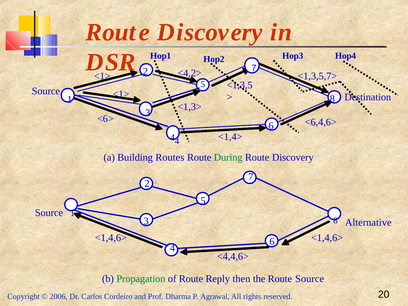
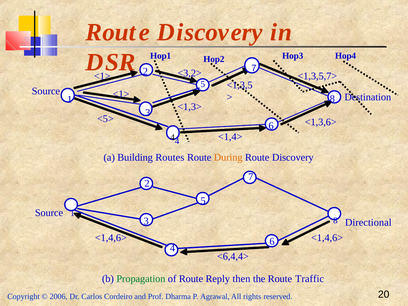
<4,2>: <4,2> -> <3,2>
<6>: <6> -> <5>
<6,4,6>: <6,4,6> -> <1,3,6>
During colour: green -> orange
Alternative: Alternative -> Directional
<4,4,6>: <4,4,6> -> <6,4,4>
Route Source: Source -> Traffic
